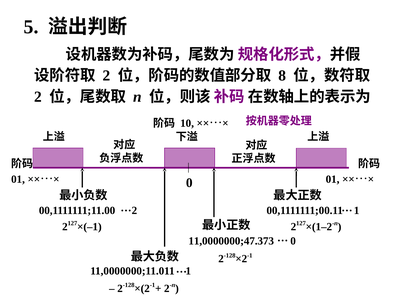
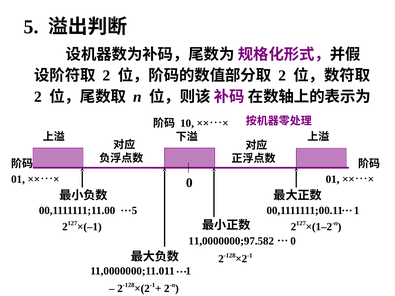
8 at (282, 76): 8 -> 2
00,1111111;11.00 2: 2 -> 5
11,0000000;47.373: 11,0000000;47.373 -> 11,0000000;97.582
